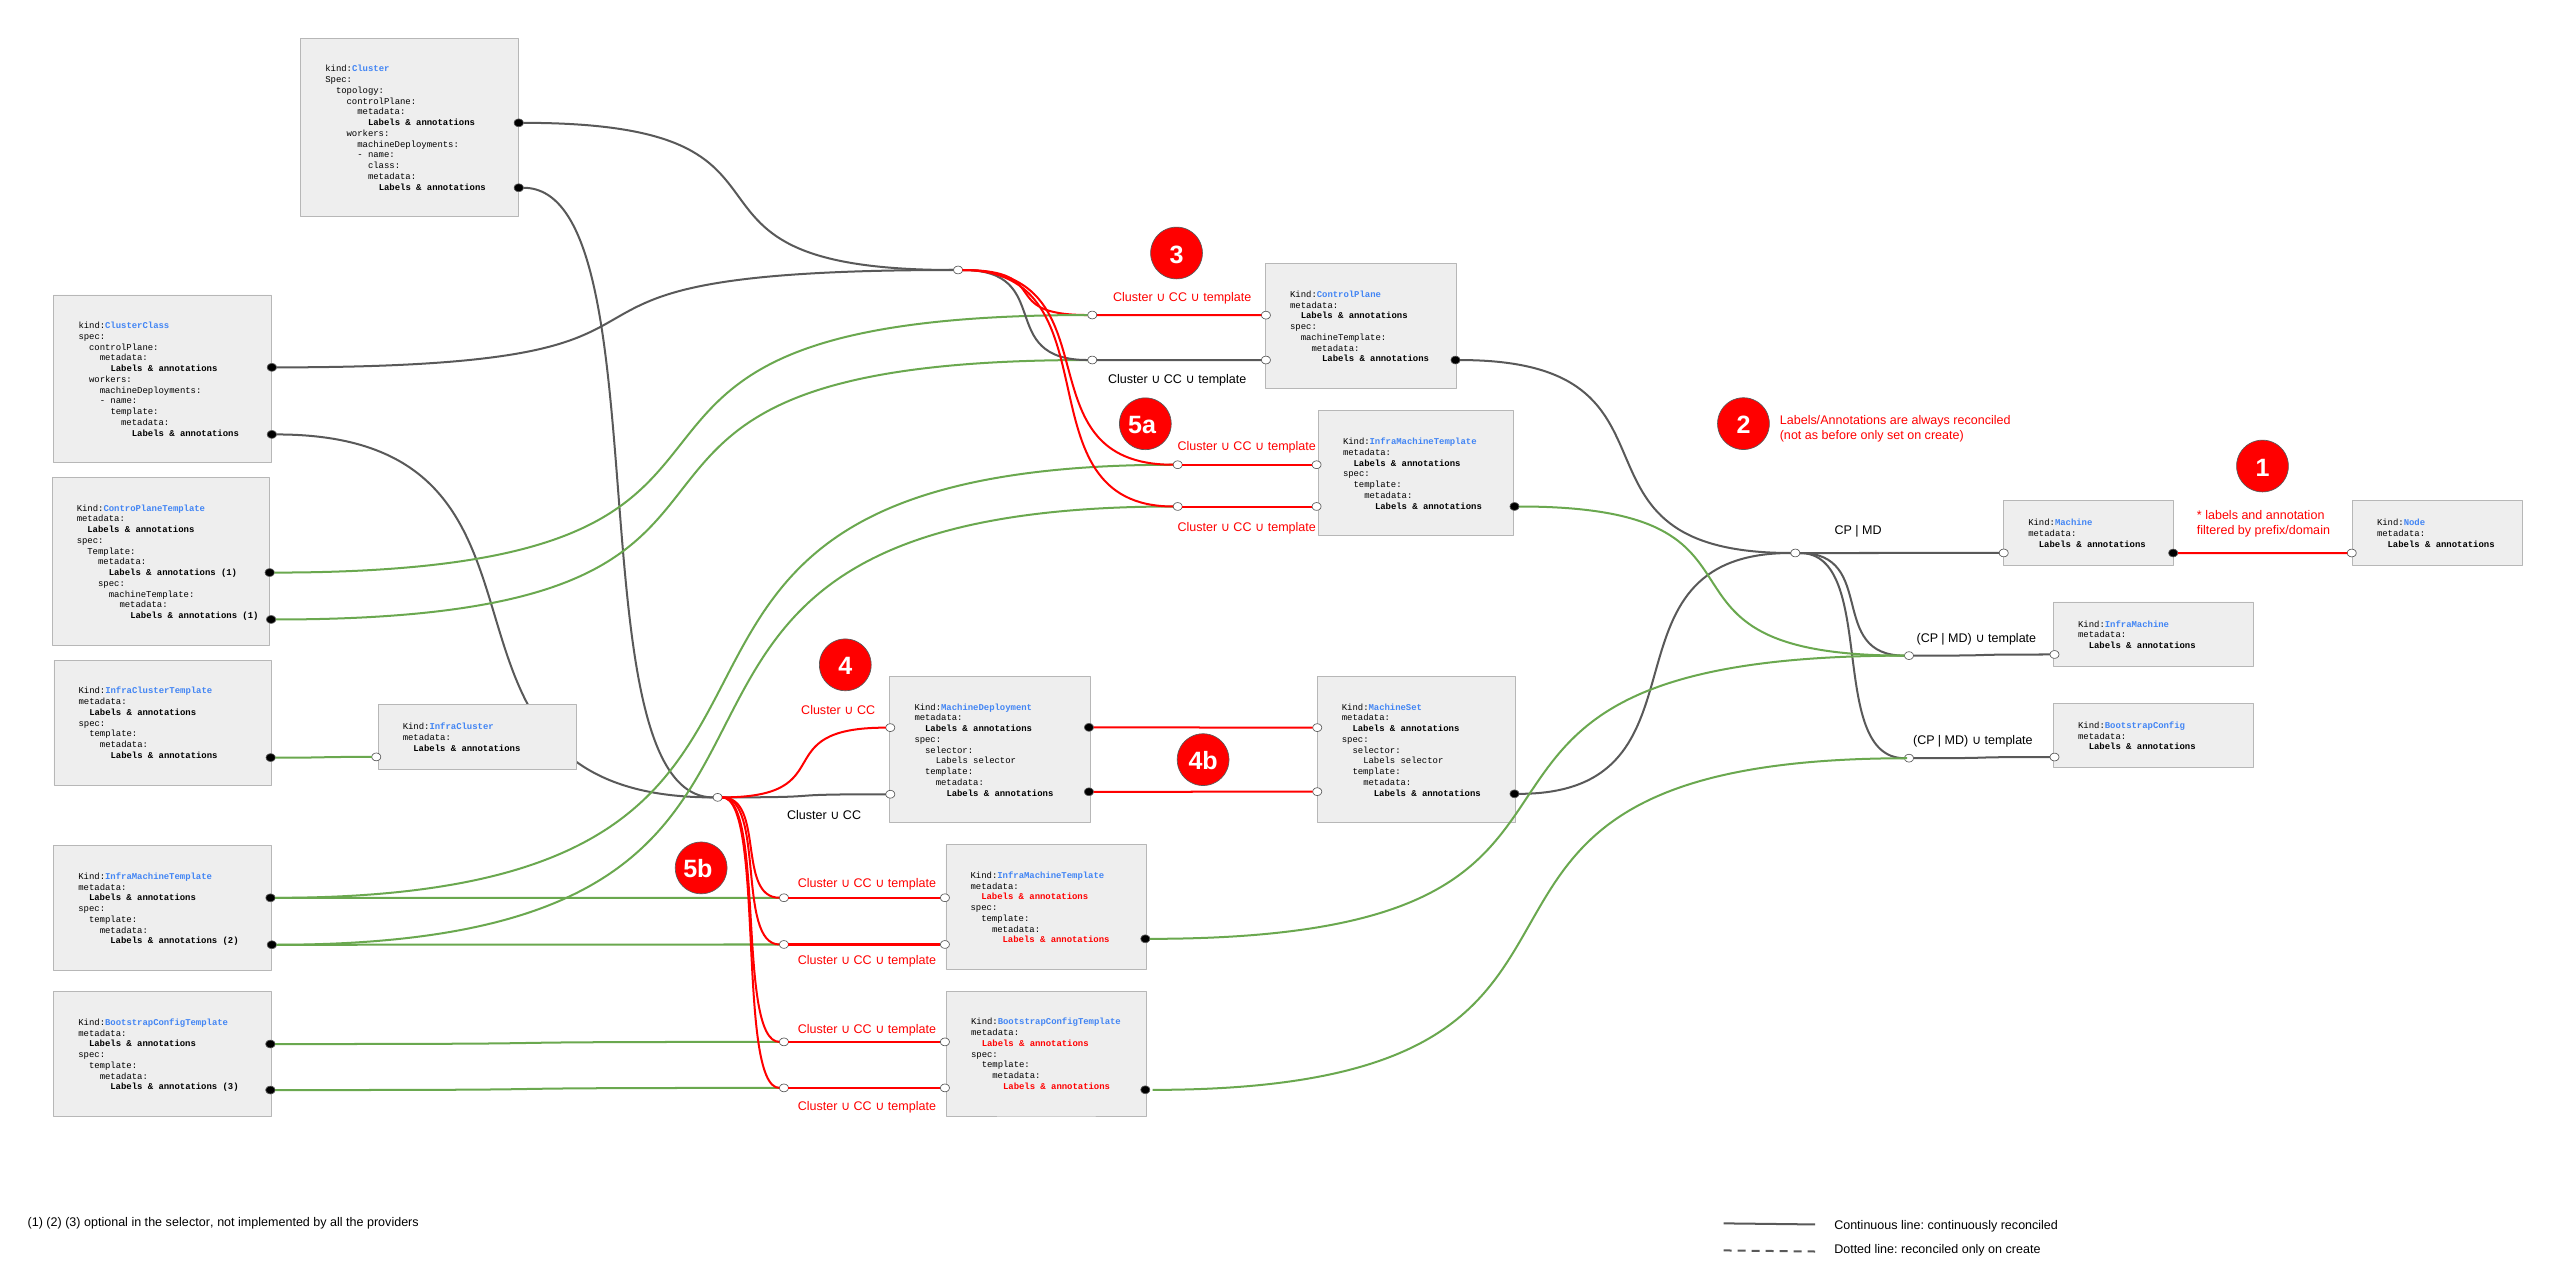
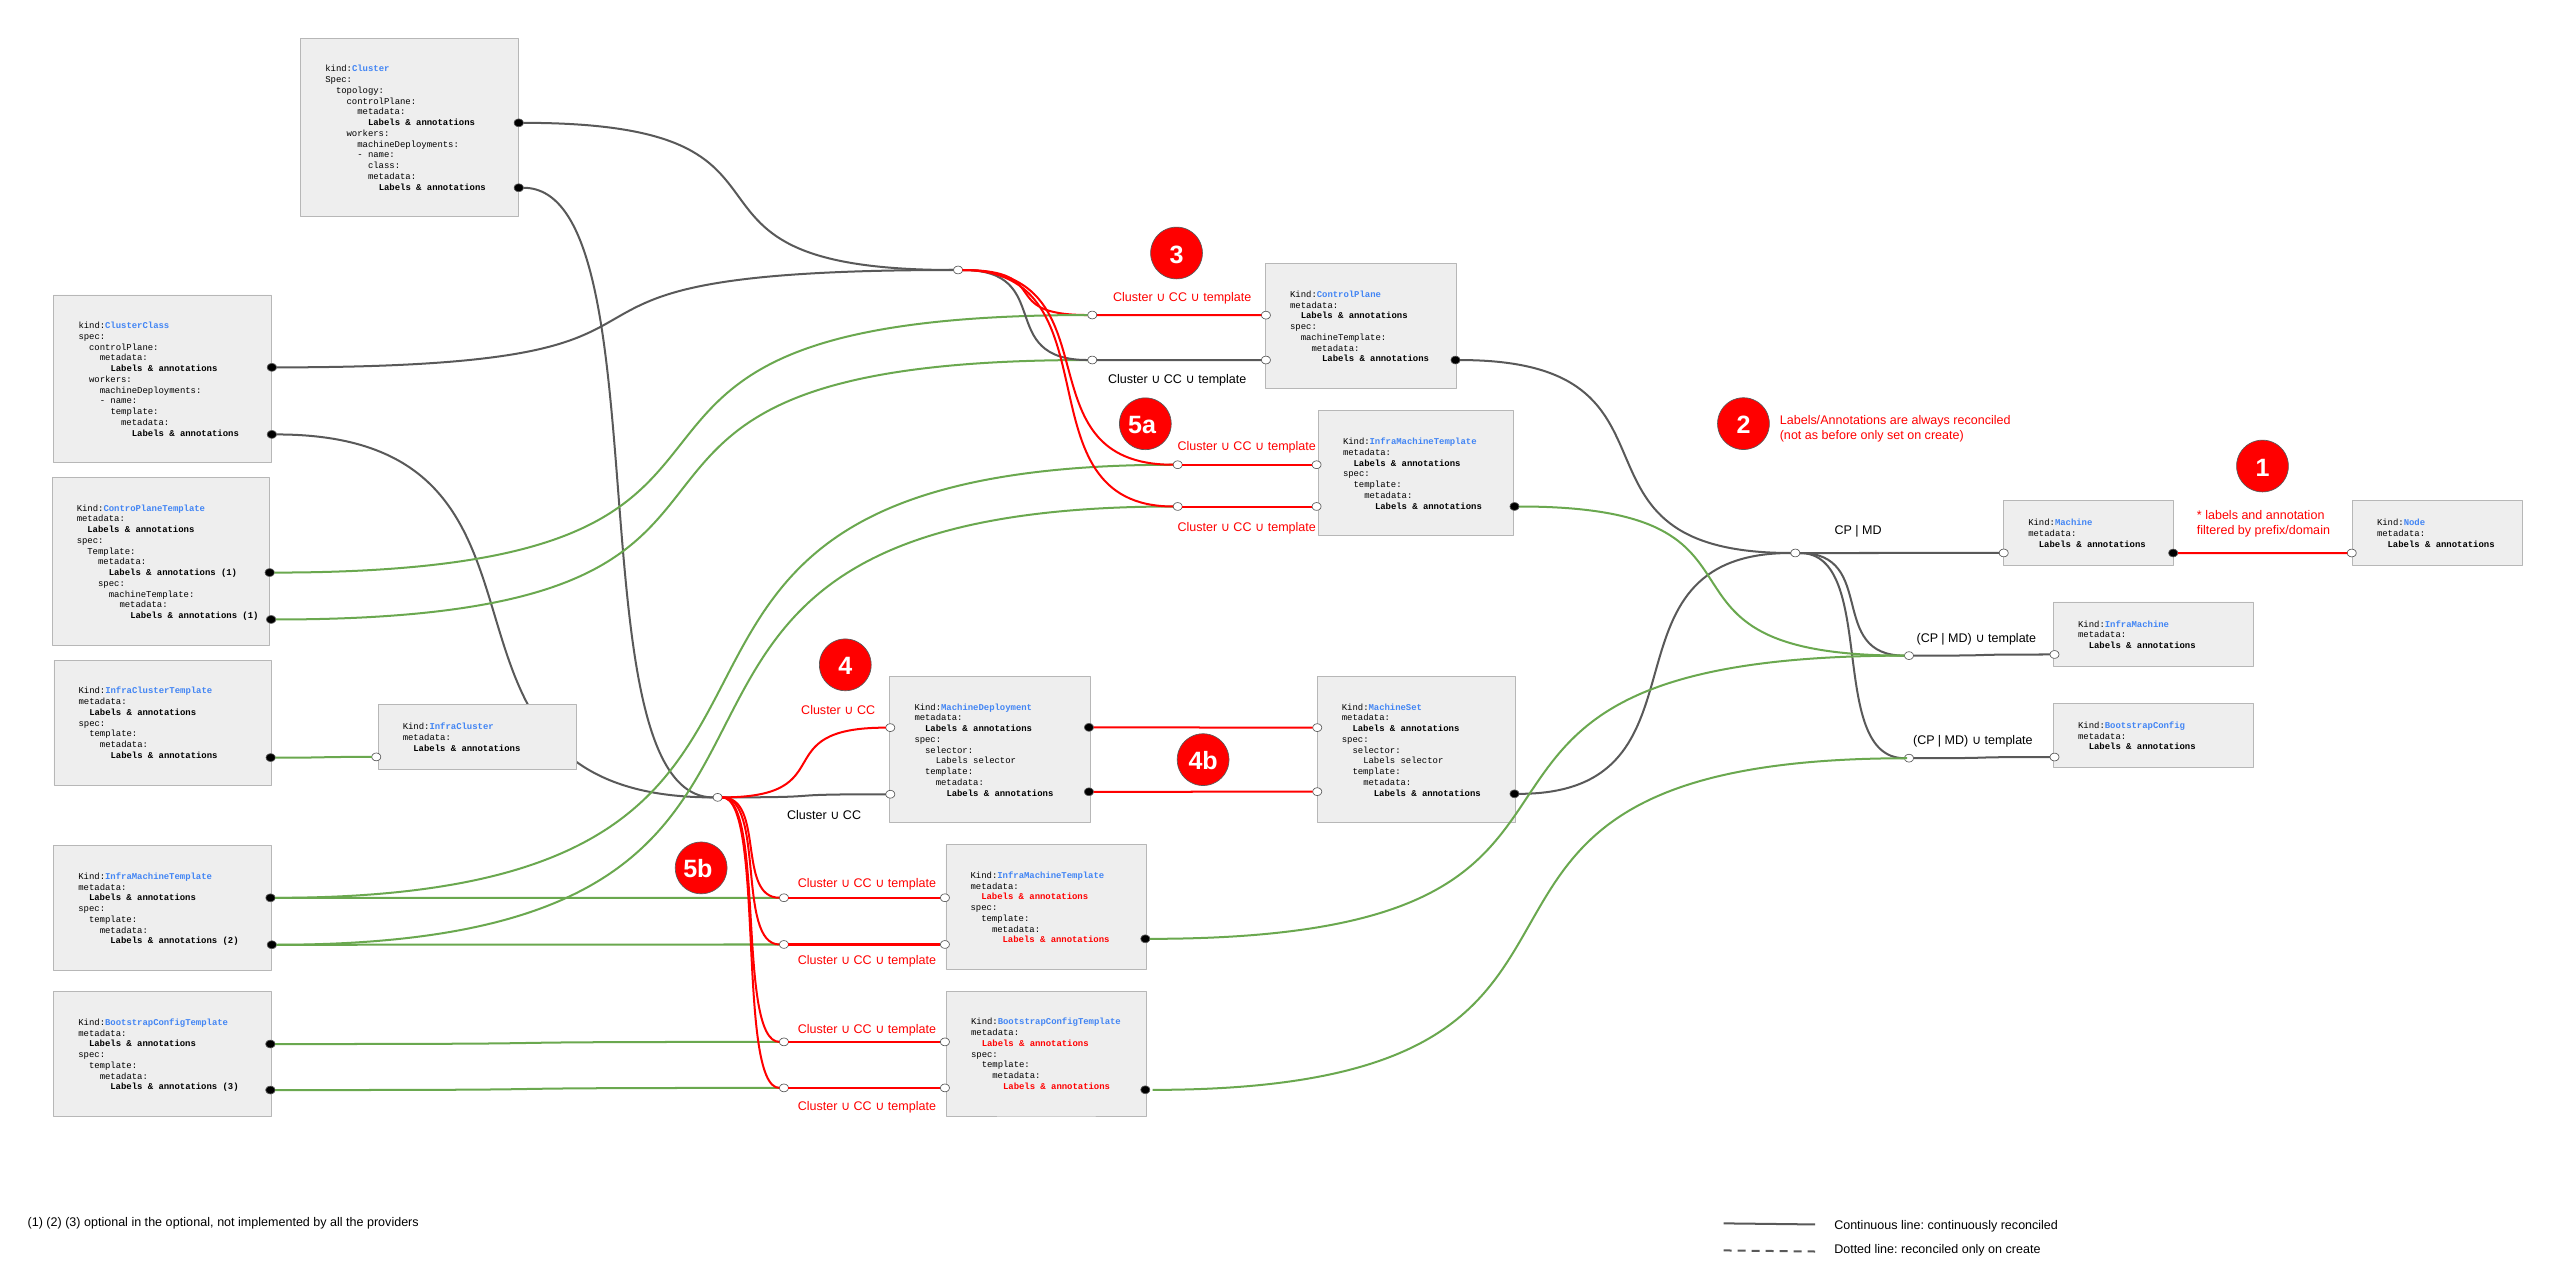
the selector: selector -> optional
